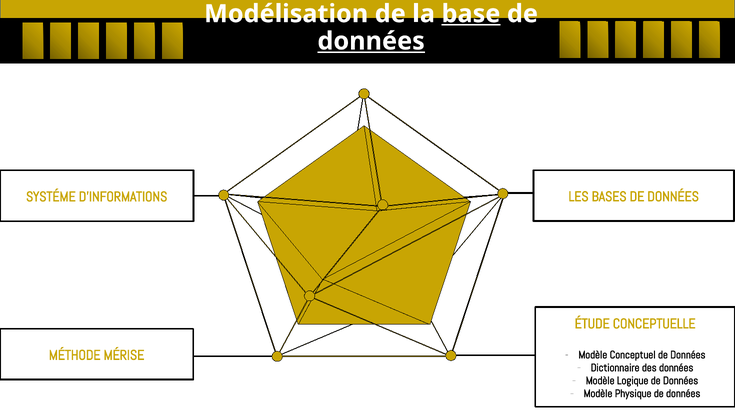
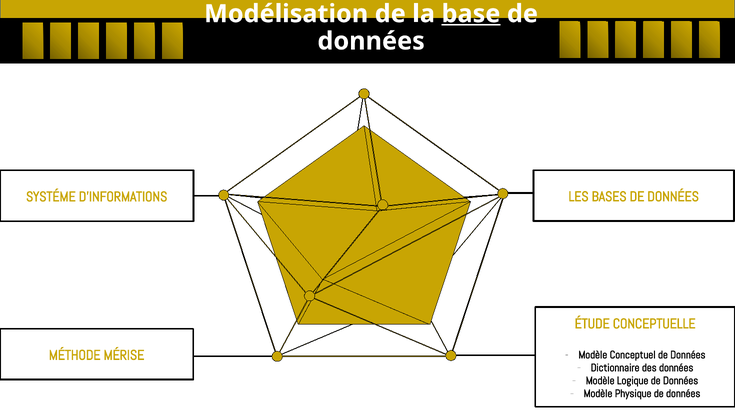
données at (371, 41) underline: present -> none
